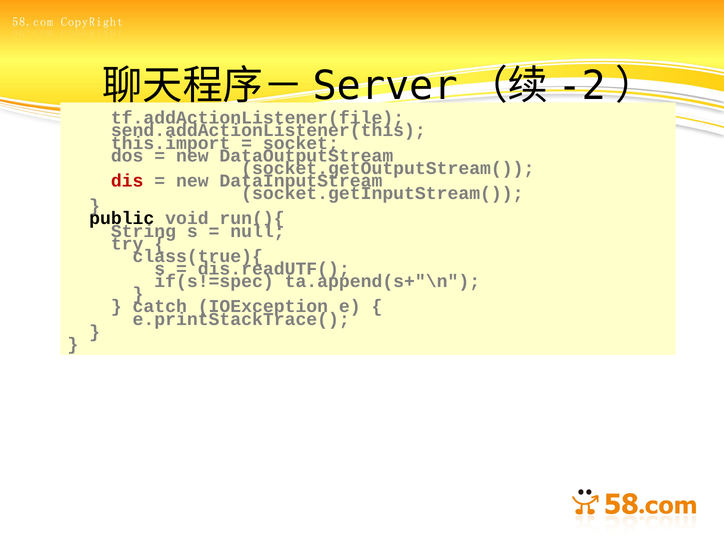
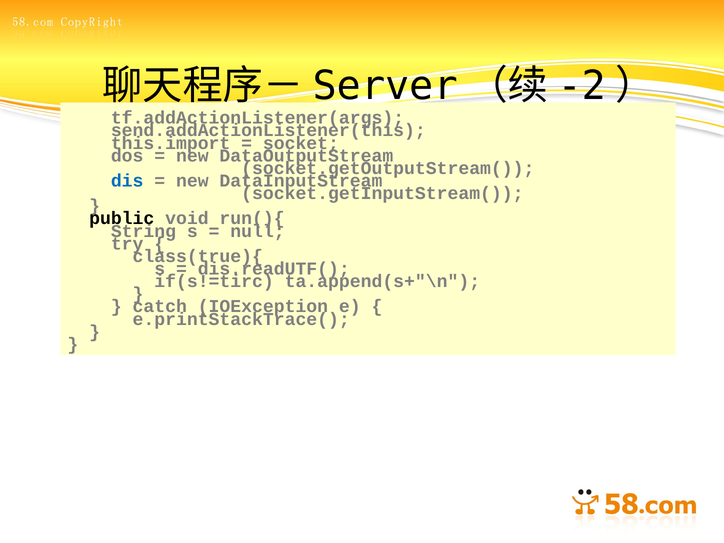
tf.addActionListener(file: tf.addActionListener(file -> tf.addActionListener(args
dis colour: red -> blue
if(s!=spec: if(s!=spec -> if(s!=tirc
